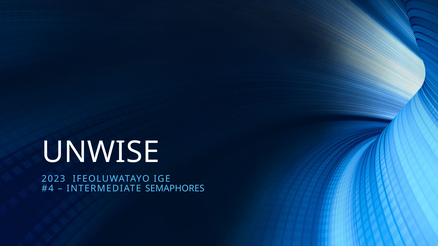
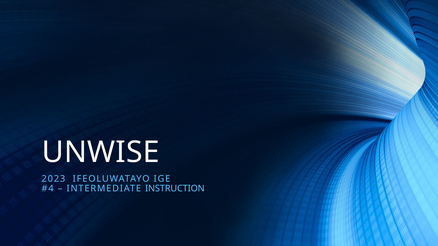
SEMAPHORES: SEMAPHORES -> INSTRUCTION
